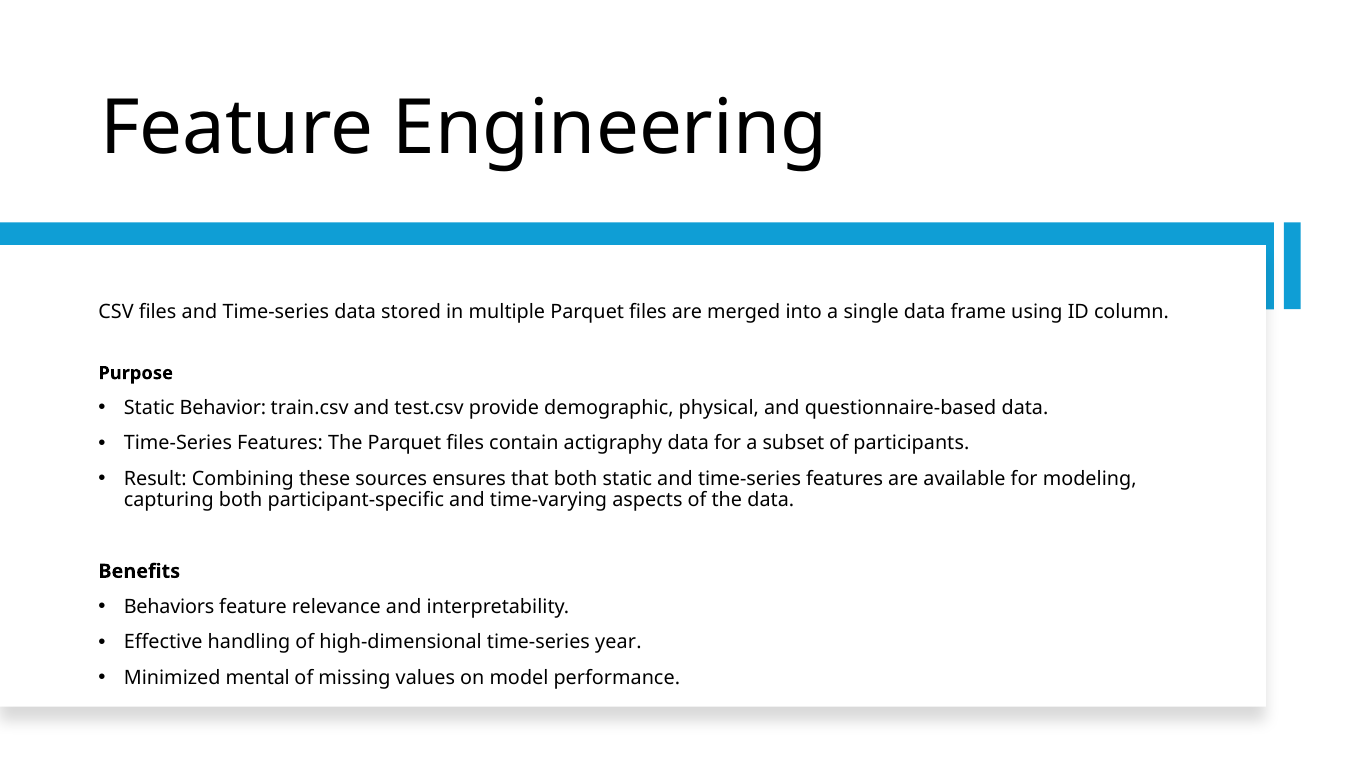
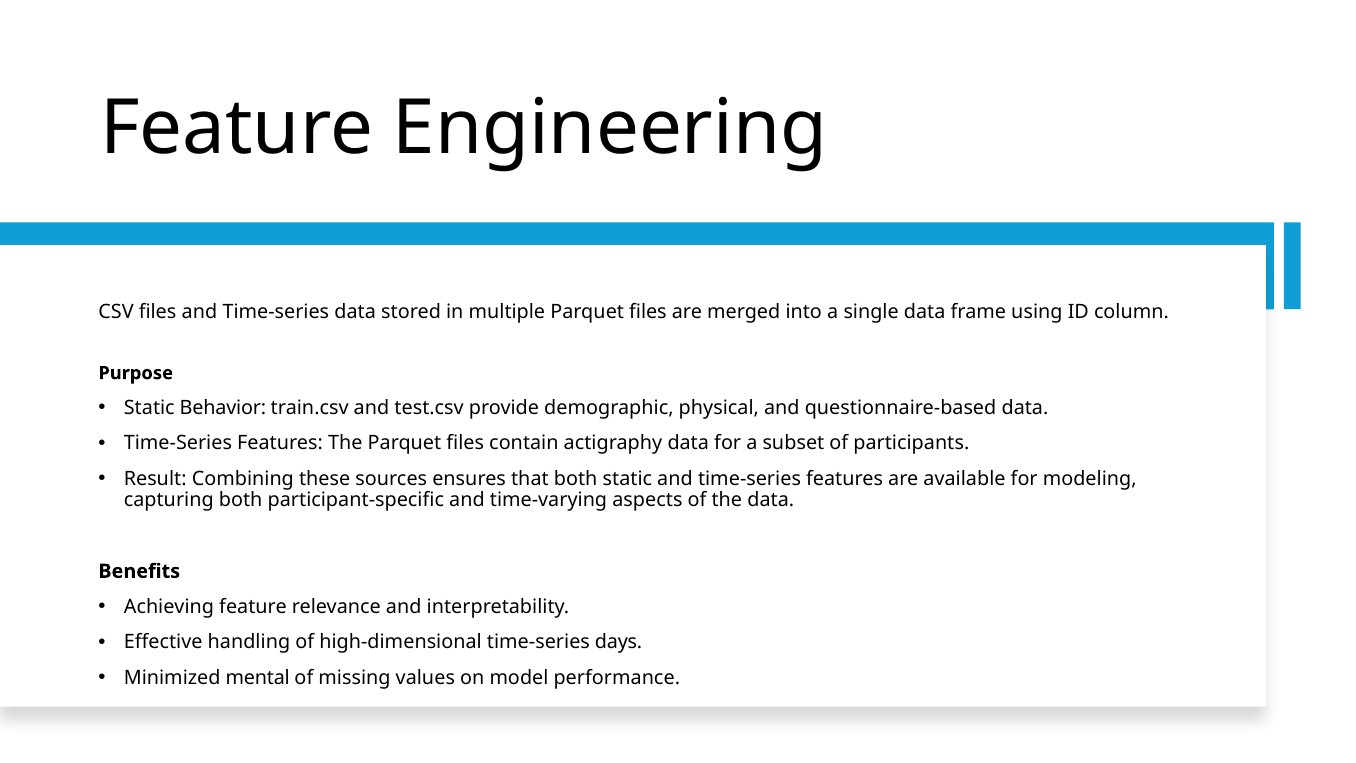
Behaviors: Behaviors -> Achieving
year: year -> days
